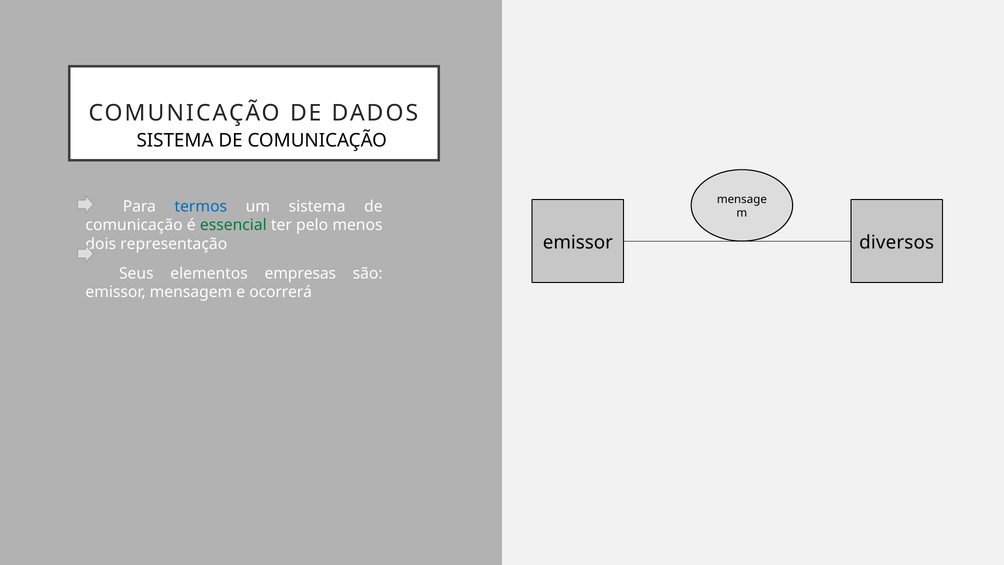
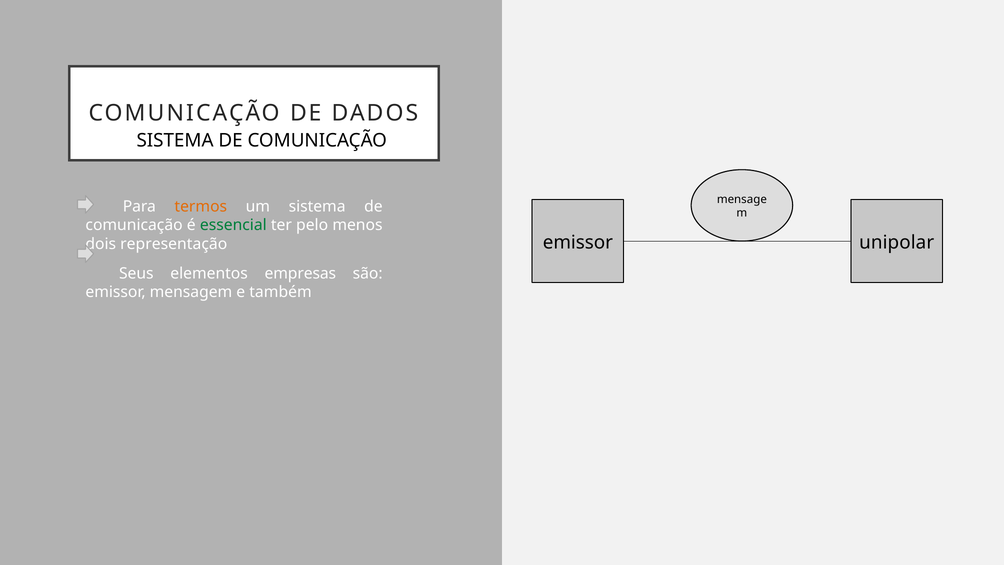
termos colour: blue -> orange
diversos: diversos -> unipolar
ocorrerá: ocorrerá -> também
